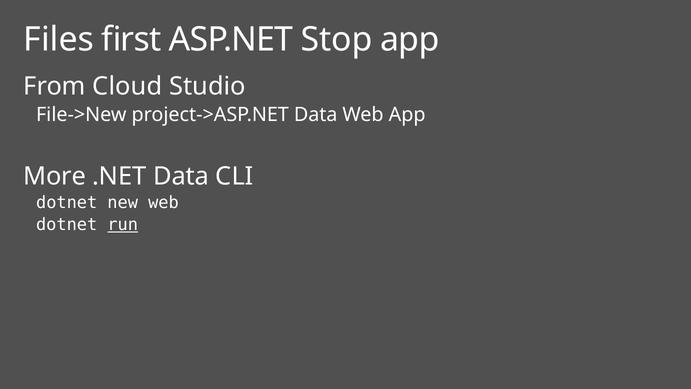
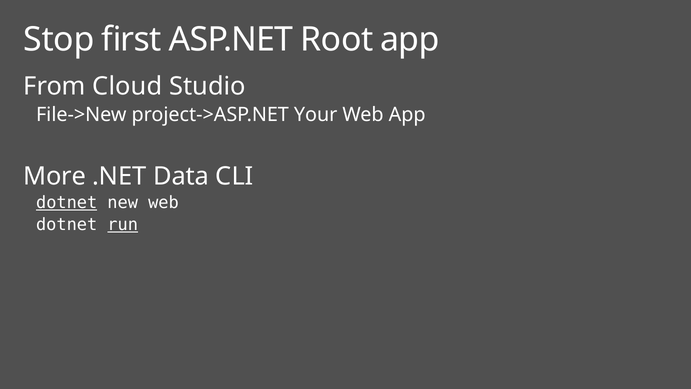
Files: Files -> Stop
Stop: Stop -> Root
project->ASP.NET Data: Data -> Your
dotnet at (67, 203) underline: none -> present
